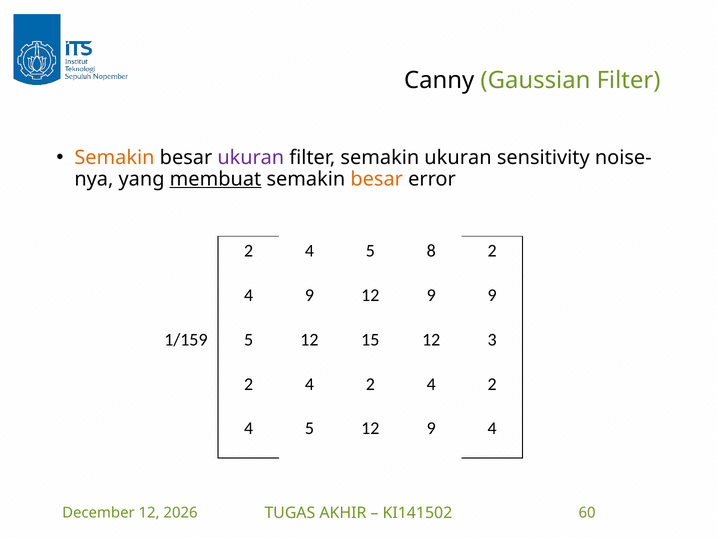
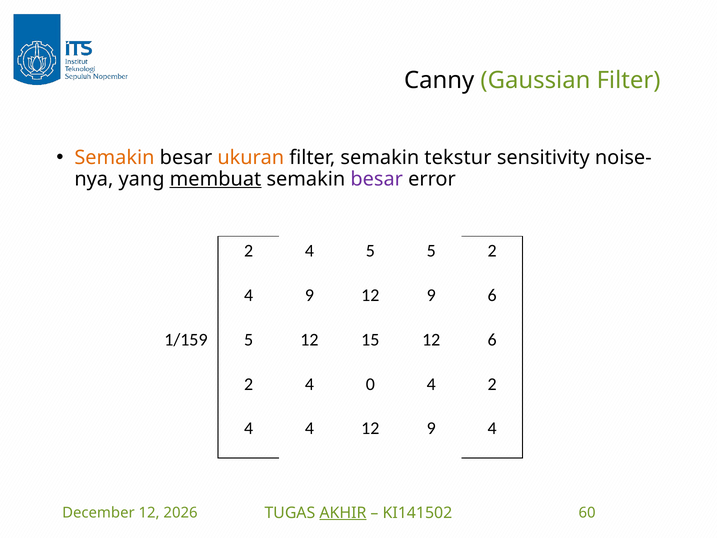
ukuran at (251, 157) colour: purple -> orange
semakin ukuran: ukuran -> tekstur
besar at (377, 179) colour: orange -> purple
5 8: 8 -> 5
9 9: 9 -> 6
12 3: 3 -> 6
2 at (370, 384): 2 -> 0
5 at (309, 428): 5 -> 4
AKHIR underline: none -> present
